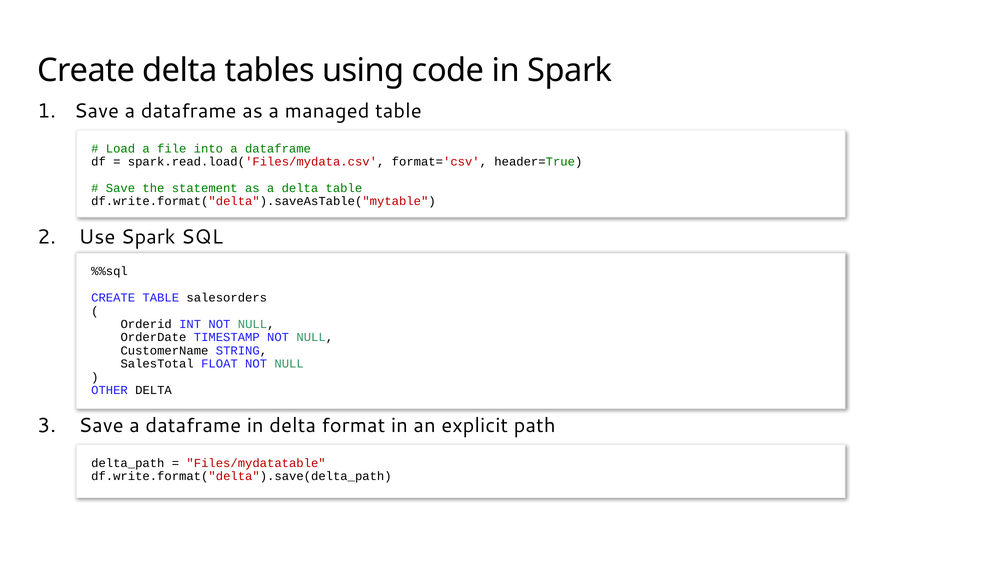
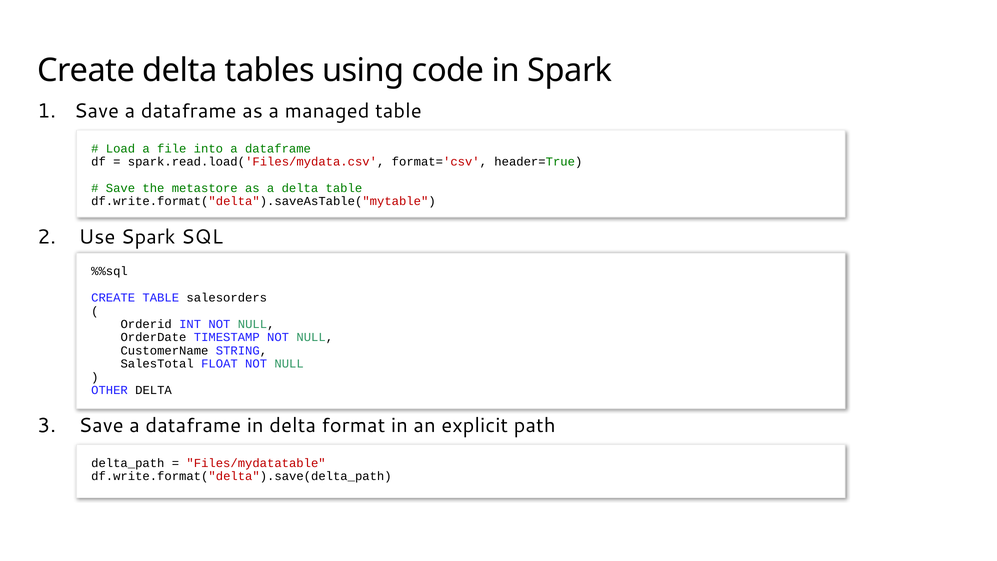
statement: statement -> metastore
